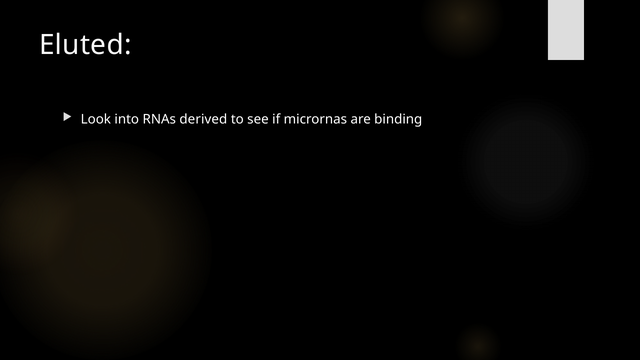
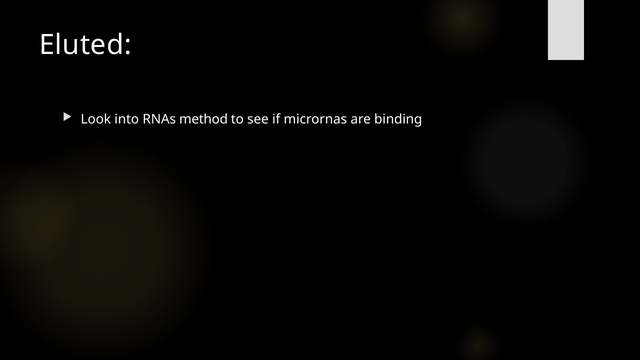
derived: derived -> method
